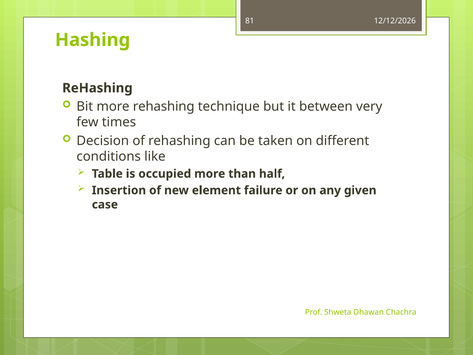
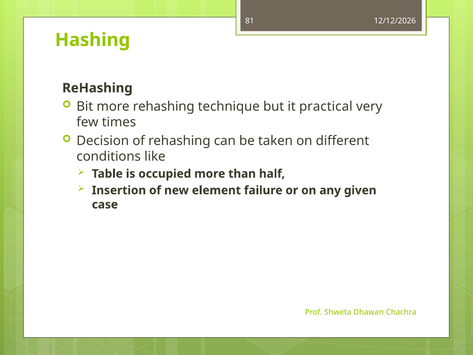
between: between -> practical
